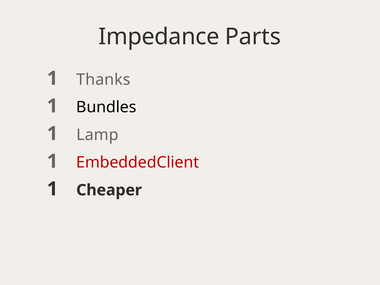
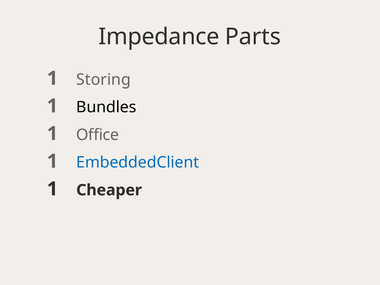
Thanks: Thanks -> Storing
Lamp: Lamp -> Office
EmbeddedClient colour: red -> blue
